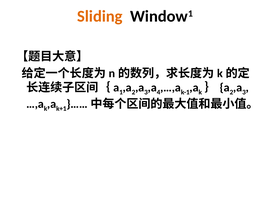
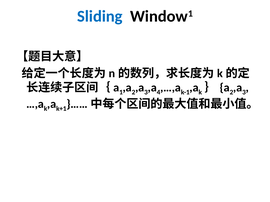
Sliding colour: orange -> blue
